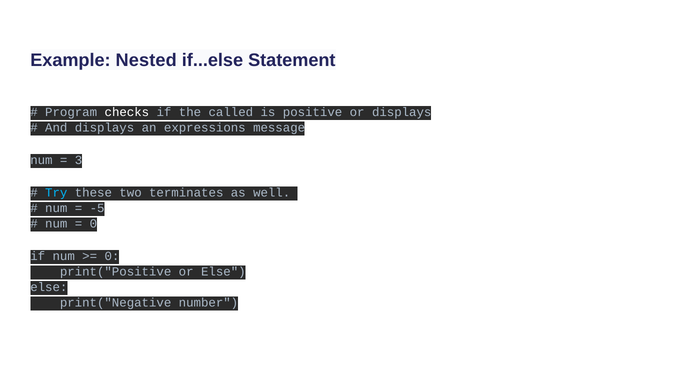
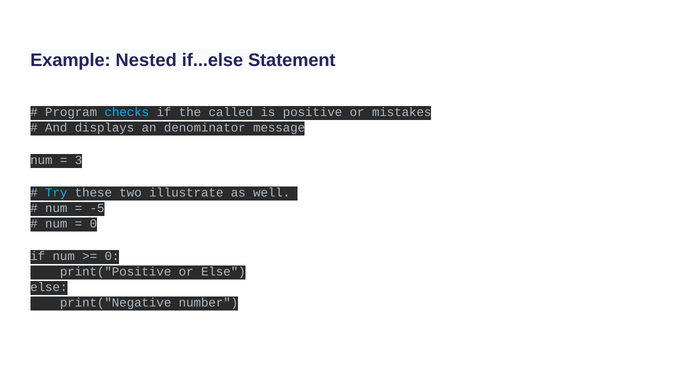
checks colour: white -> light blue
or displays: displays -> mistakes
expressions: expressions -> denominator
terminates: terminates -> illustrate
